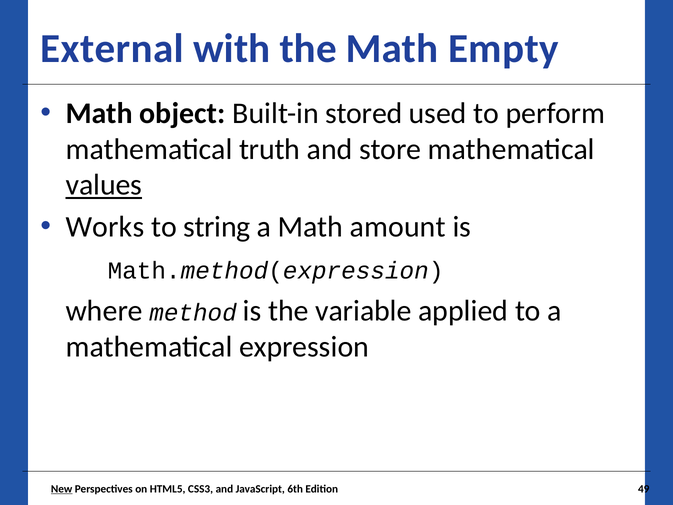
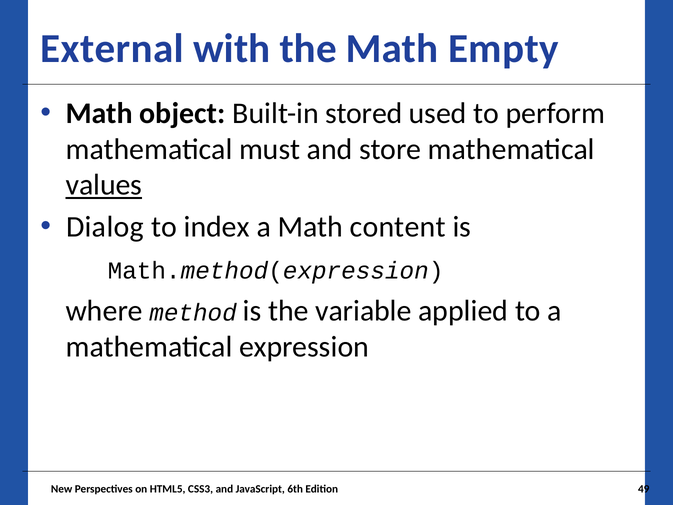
truth: truth -> must
Works: Works -> Dialog
string: string -> index
amount: amount -> content
New underline: present -> none
